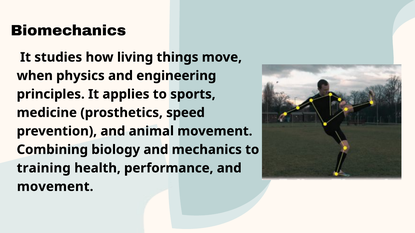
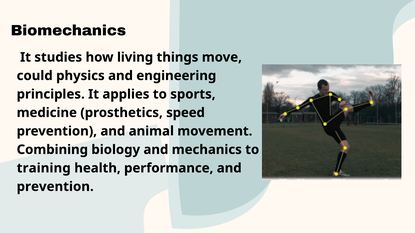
when: when -> could
movement at (55, 187): movement -> prevention
